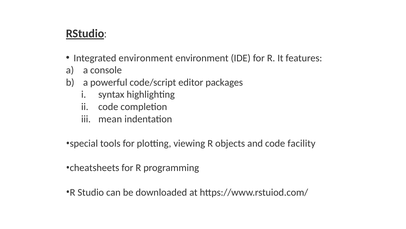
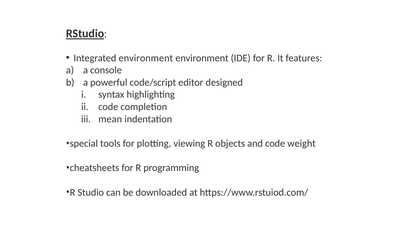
packages: packages -> designed
facility: facility -> weight
